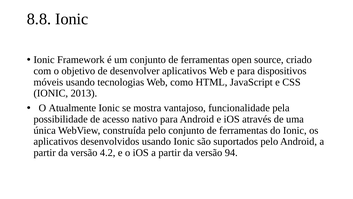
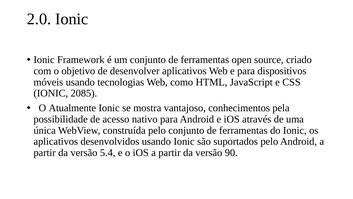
8.8: 8.8 -> 2.0
2013: 2013 -> 2085
funcionalidade: funcionalidade -> conhecimentos
4.2: 4.2 -> 5.4
94: 94 -> 90
